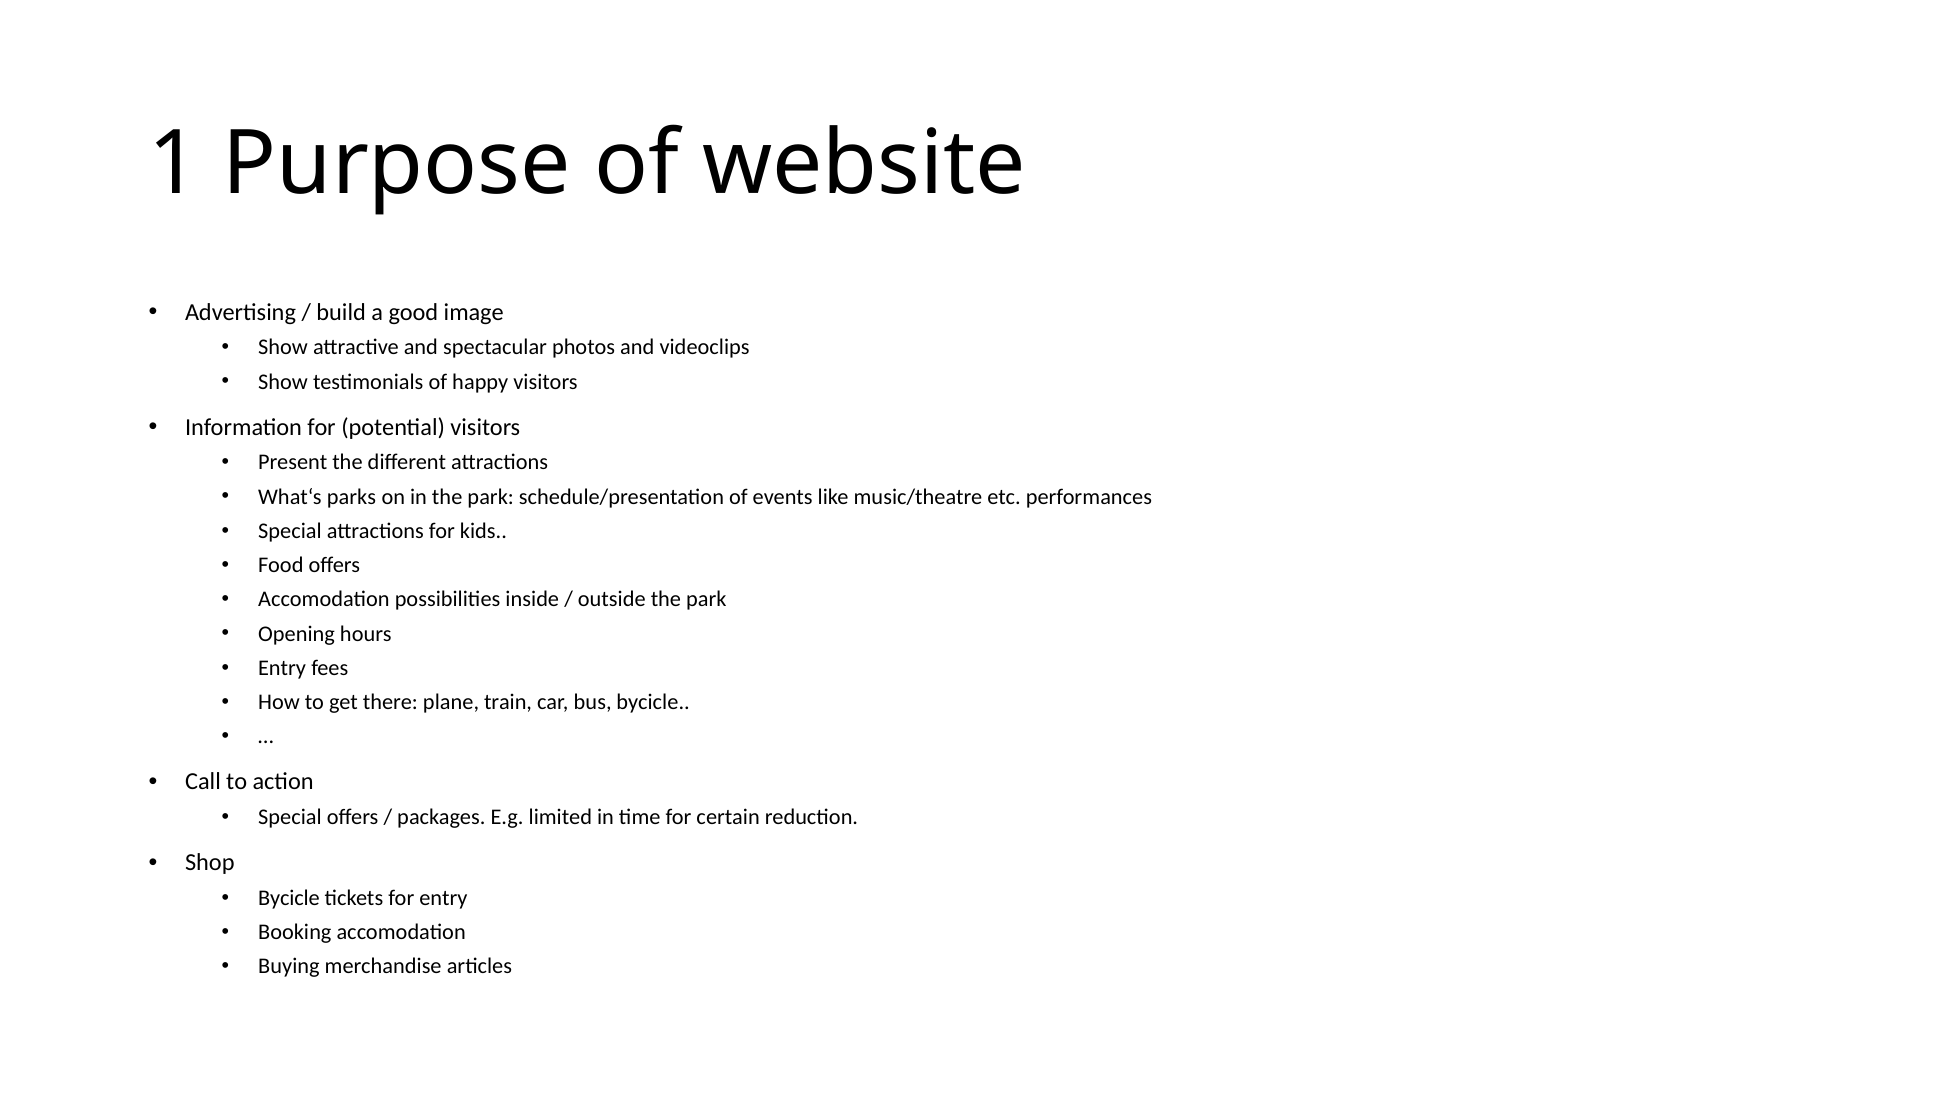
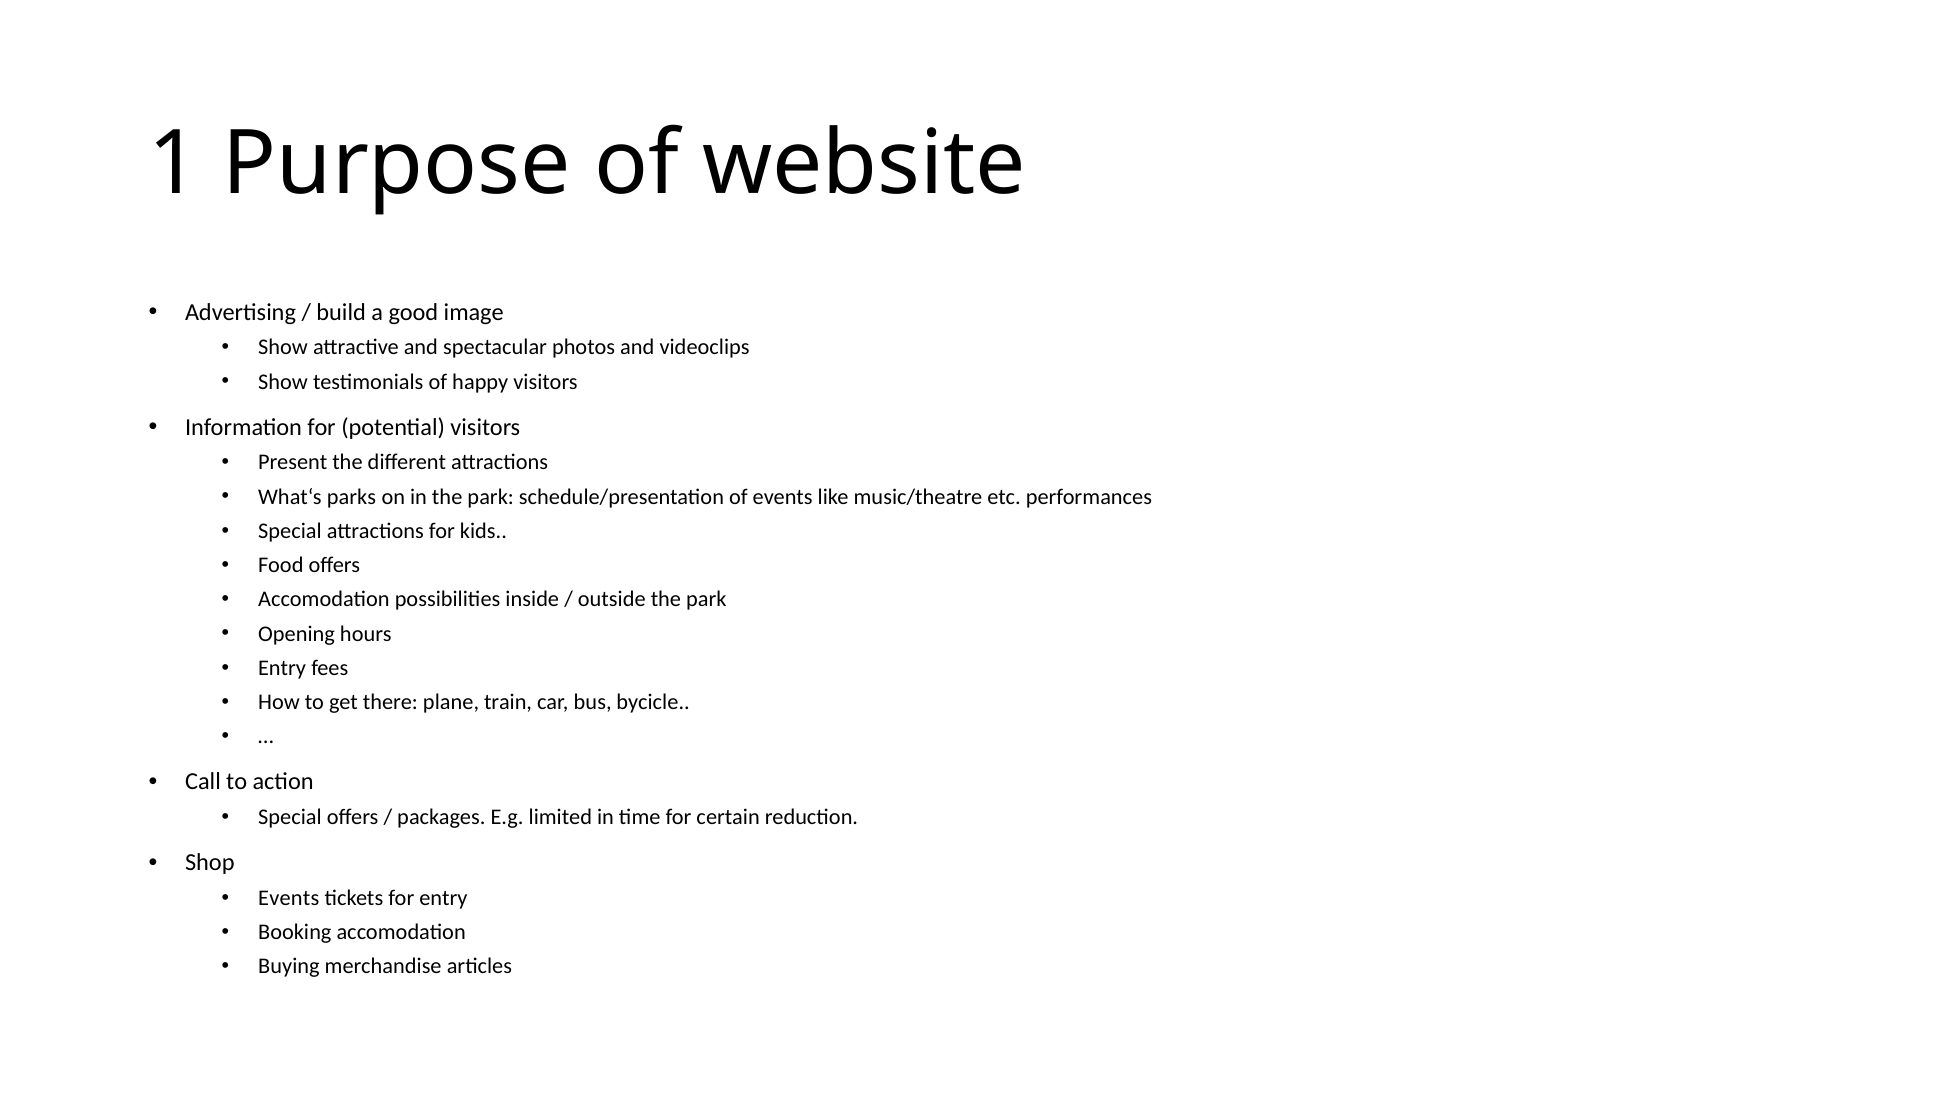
Bycicle at (289, 898): Bycicle -> Events
